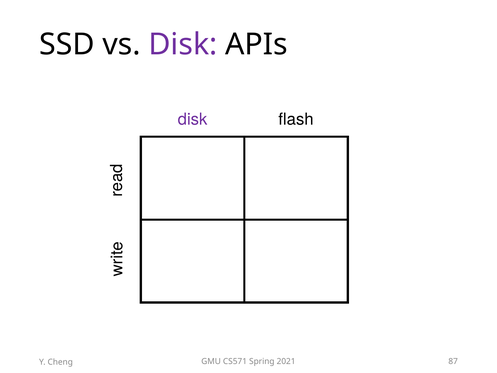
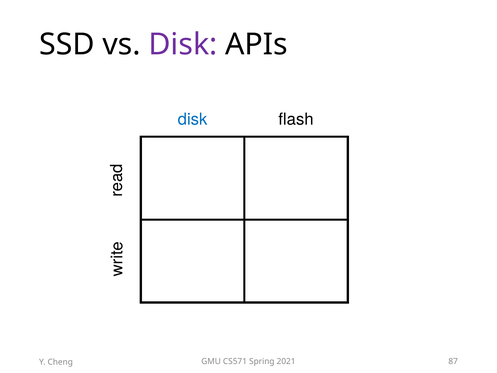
disk at (193, 119) colour: purple -> blue
